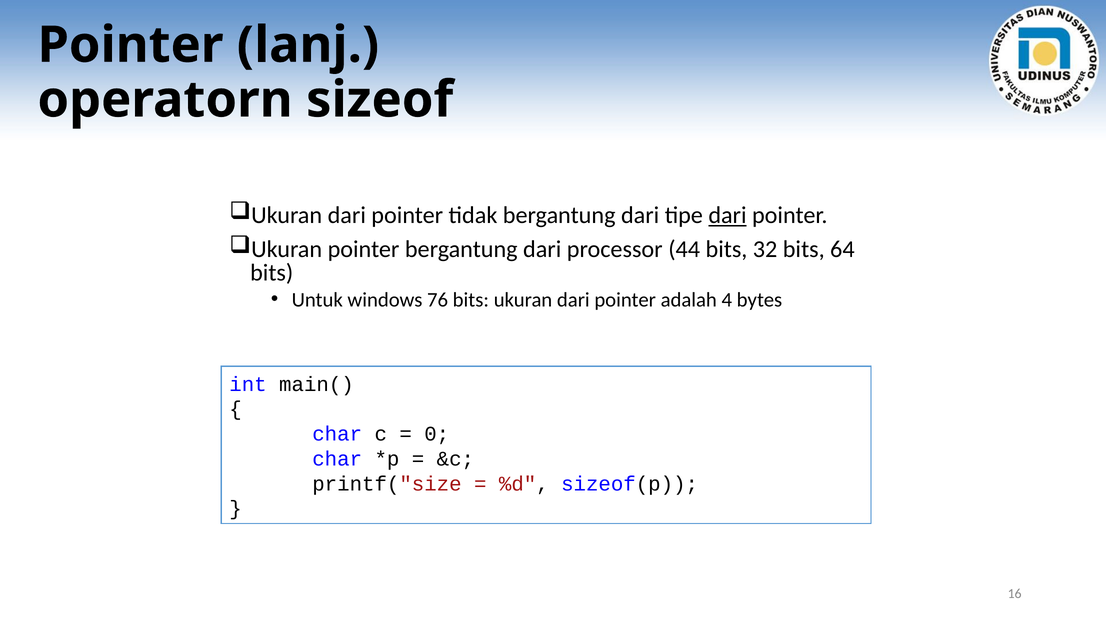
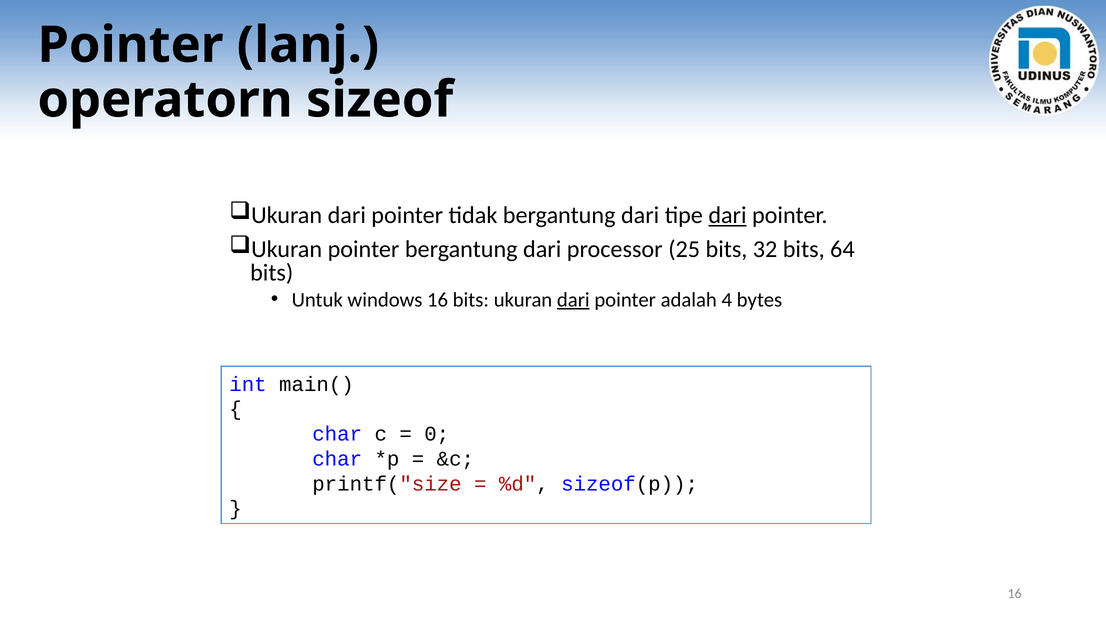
44: 44 -> 25
windows 76: 76 -> 16
dari at (573, 300) underline: none -> present
